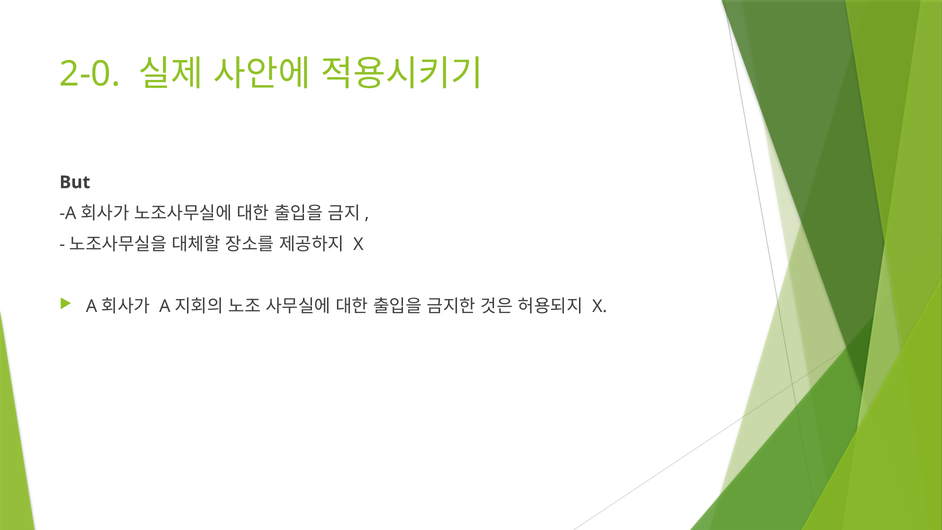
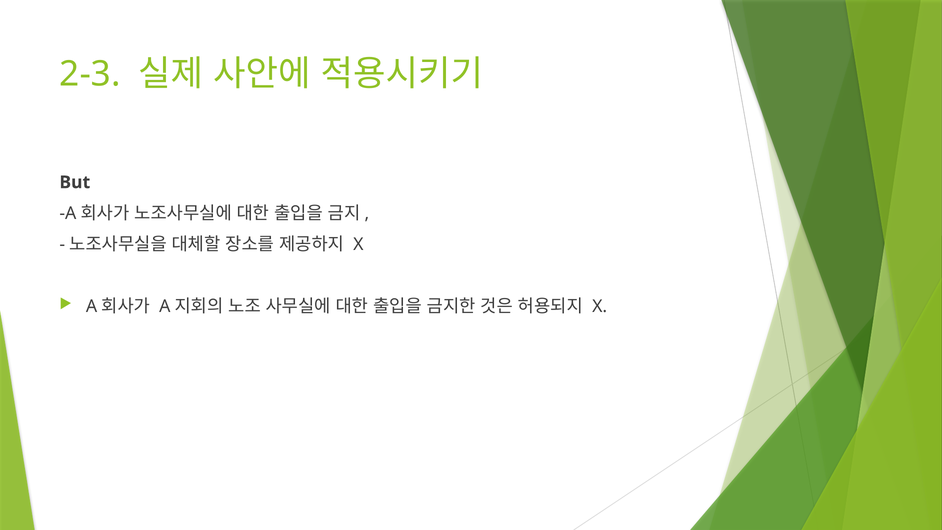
2-0: 2-0 -> 2-3
